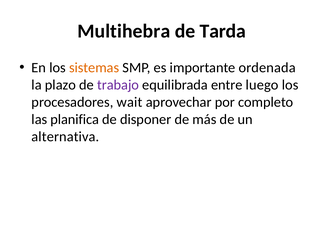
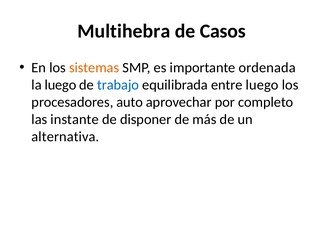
Tarda: Tarda -> Casos
la plazo: plazo -> luego
trabajo colour: purple -> blue
wait: wait -> auto
planifica: planifica -> instante
